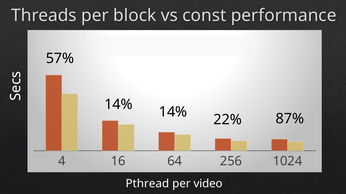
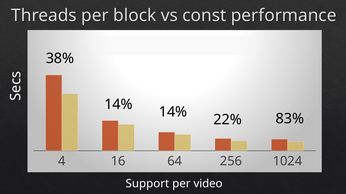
57%: 57% -> 38%
87%: 87% -> 83%
Pthread: Pthread -> Support
